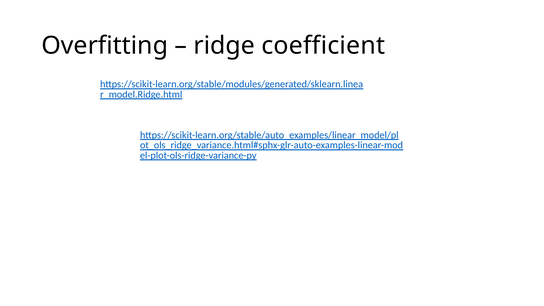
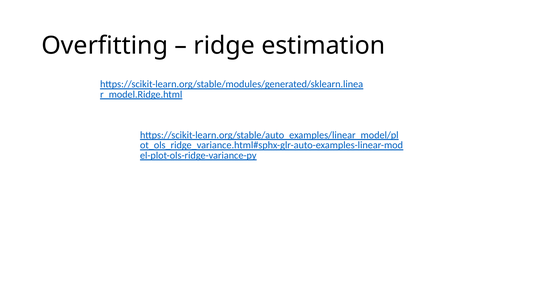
coefficient: coefficient -> estimation
